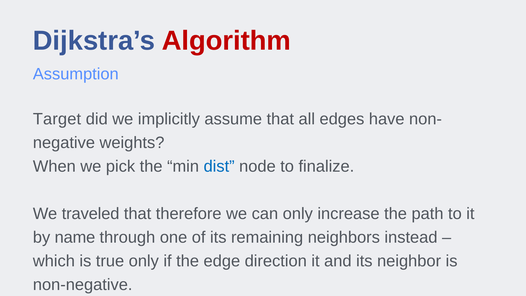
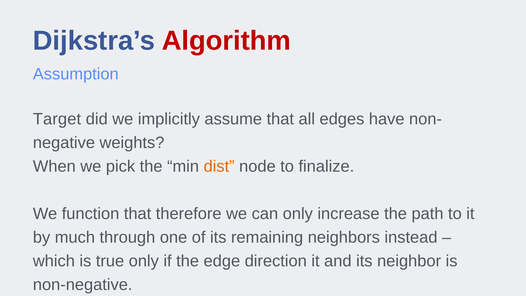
dist colour: blue -> orange
traveled: traveled -> function
name: name -> much
